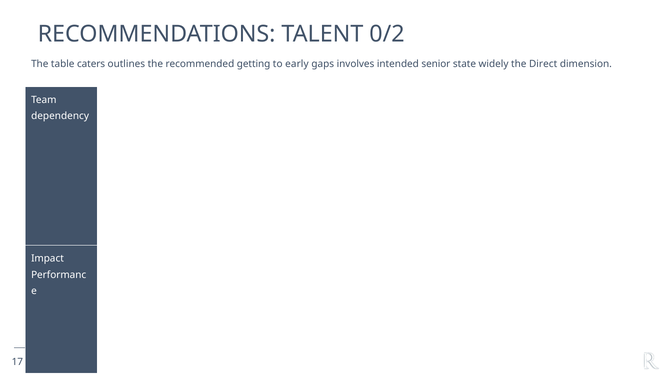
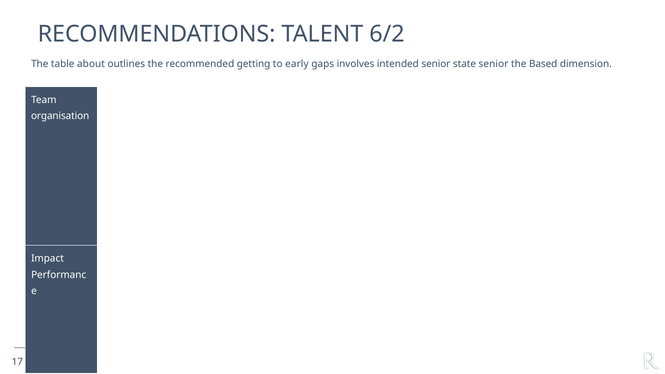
0/2: 0/2 -> 6/2
caters: caters -> about
state widely: widely -> senior
Direct: Direct -> Based
dependency: dependency -> organisation
